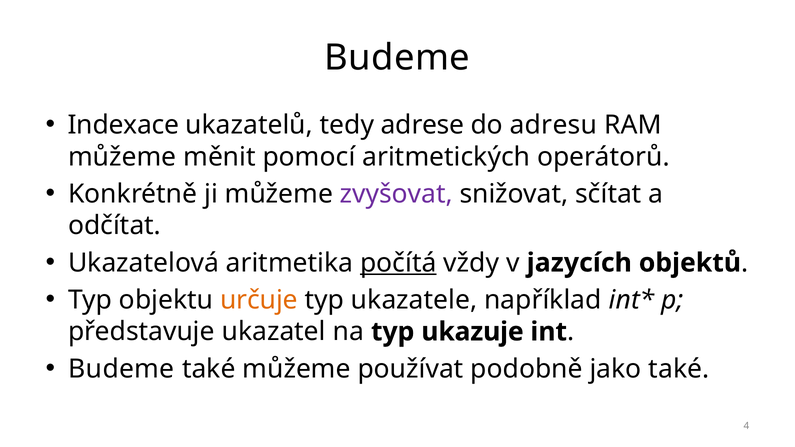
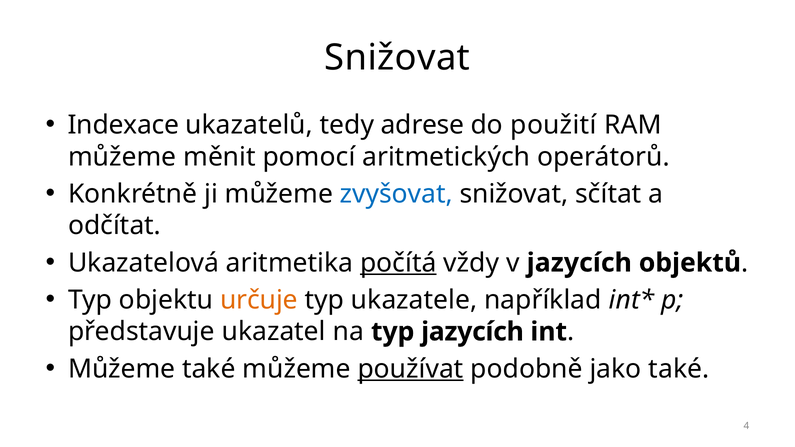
Budeme at (397, 58): Budeme -> Snižovat
adresu: adresu -> použití
zvyšovat colour: purple -> blue
typ ukazuje: ukazuje -> jazycích
Budeme at (121, 369): Budeme -> Můžeme
používat underline: none -> present
